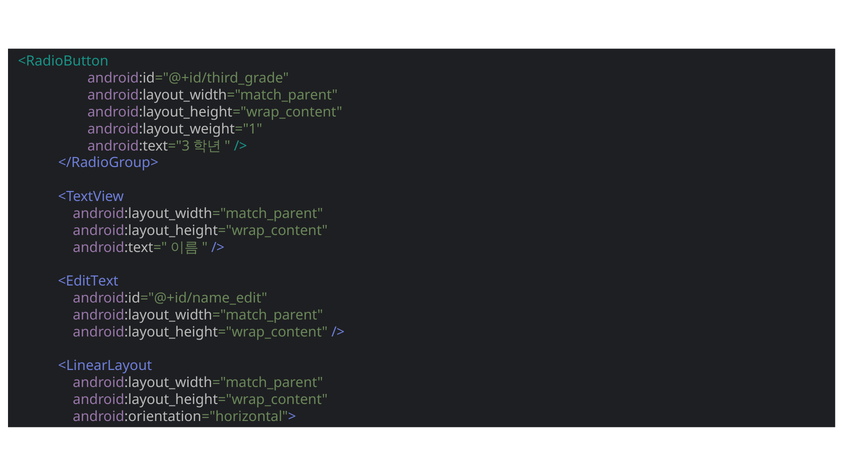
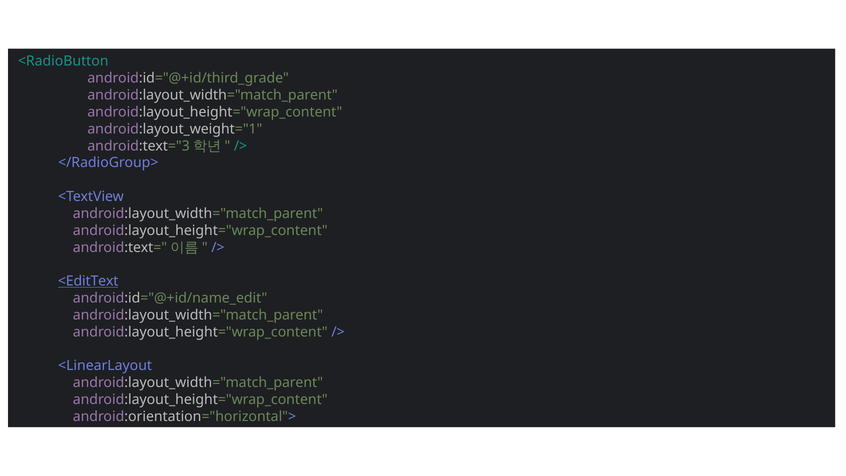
<EditText underline: none -> present
